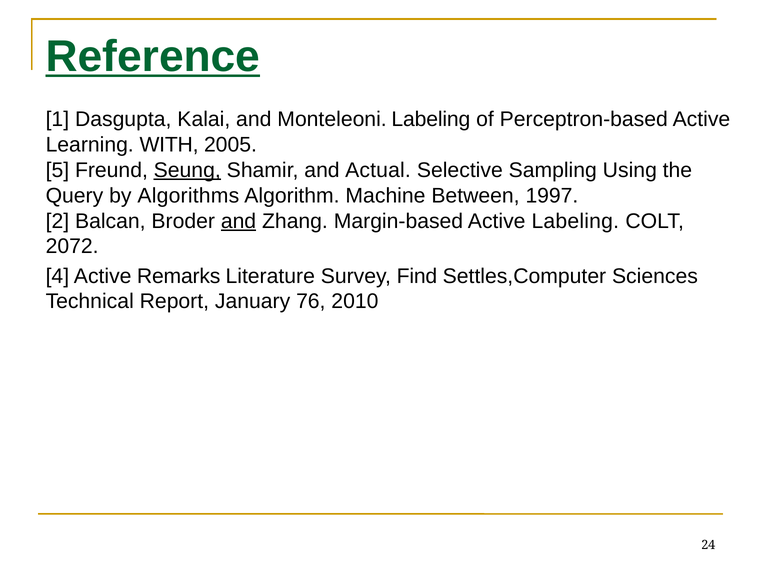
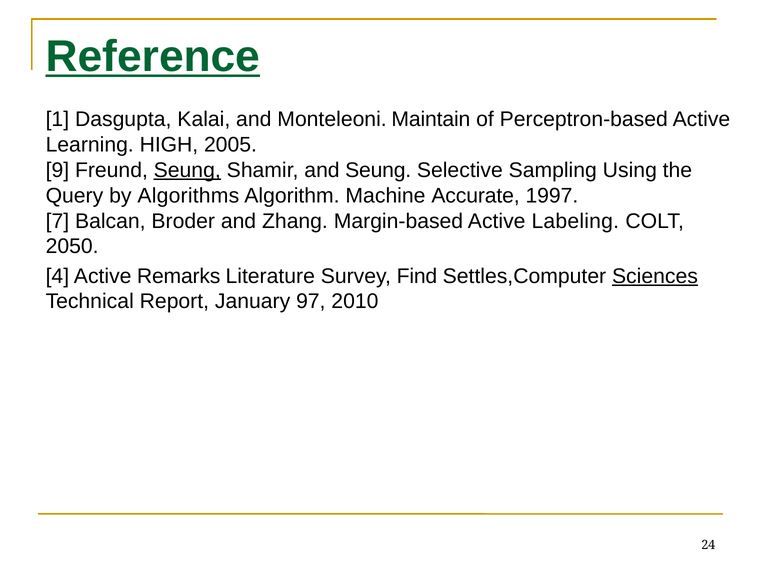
Monteleoni Labeling: Labeling -> Maintain
WITH: WITH -> HIGH
5: 5 -> 9
and Actual: Actual -> Seung
Between: Between -> Accurate
2: 2 -> 7
and at (239, 221) underline: present -> none
2072: 2072 -> 2050
Sciences underline: none -> present
76: 76 -> 97
